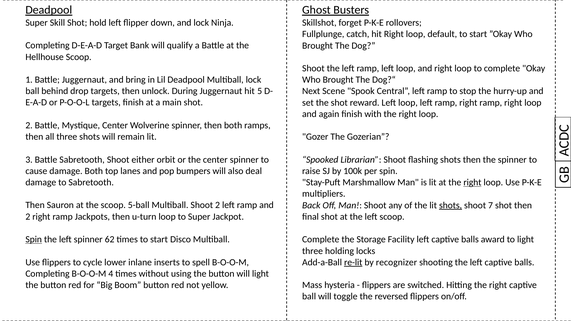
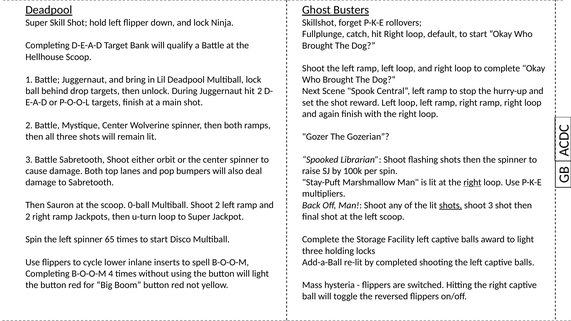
hit 5: 5 -> 2
5-ball: 5-ball -> 0-ball
shoot 7: 7 -> 3
Spin at (34, 240) underline: present -> none
62: 62 -> 65
re-lit underline: present -> none
recognizer: recognizer -> completed
